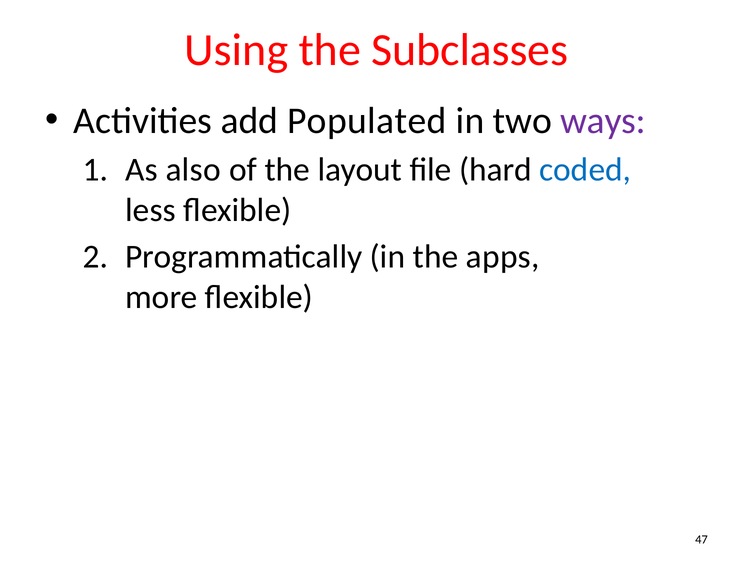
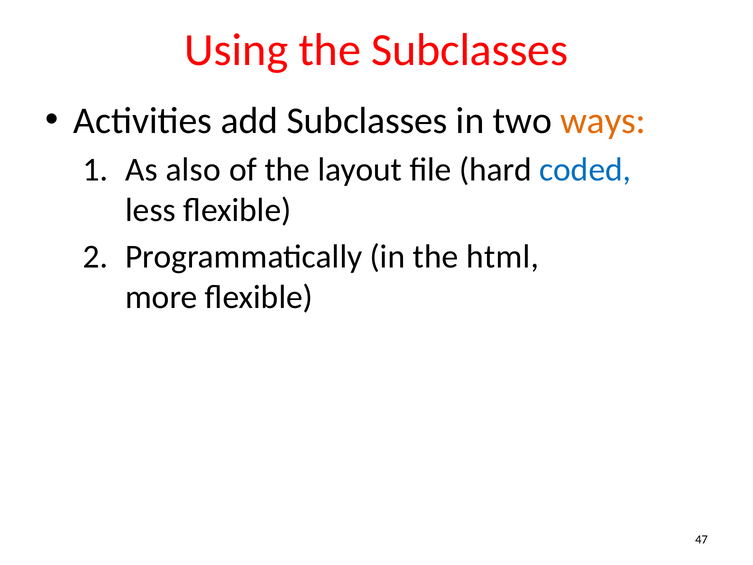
add Populated: Populated -> Subclasses
ways colour: purple -> orange
apps: apps -> html
